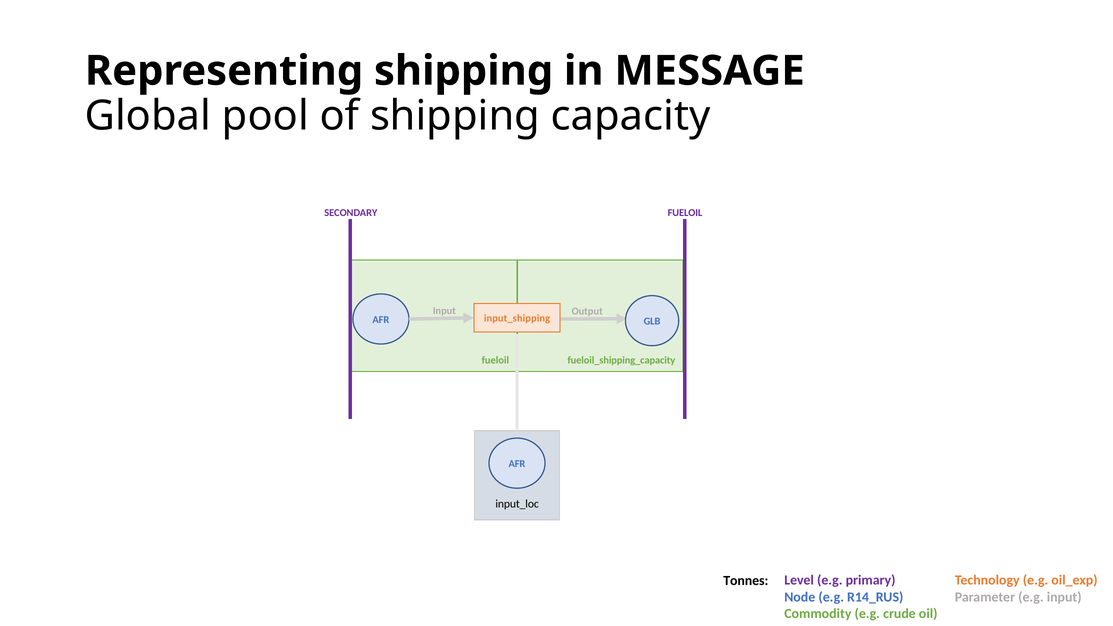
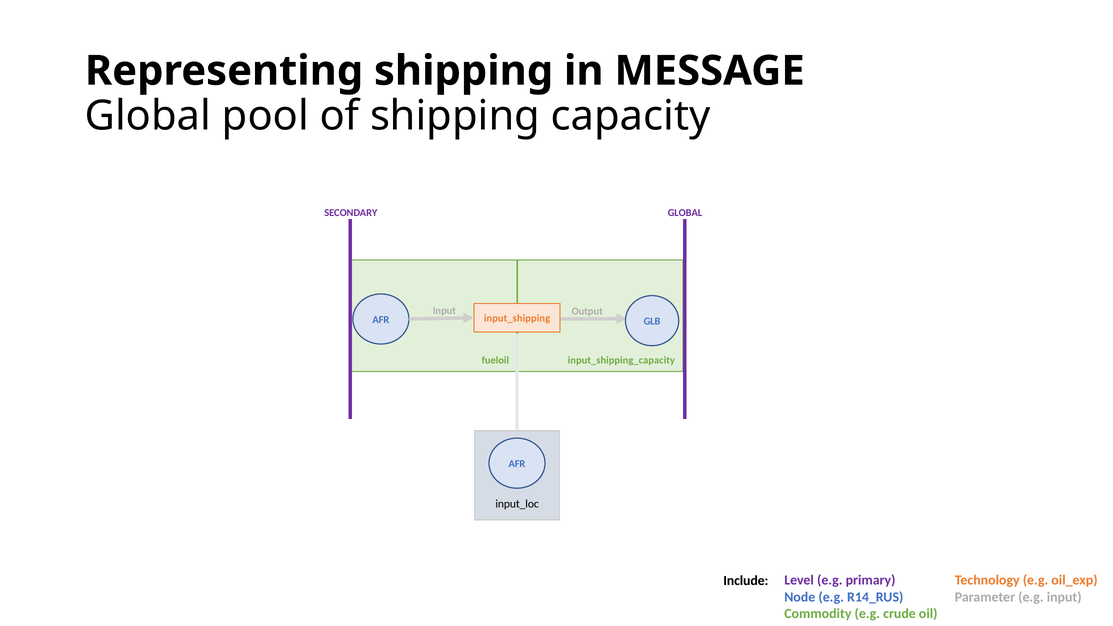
FUELOIL at (685, 213): FUELOIL -> GLOBAL
fueloil_shipping_capacity: fueloil_shipping_capacity -> input_shipping_capacity
Tonnes: Tonnes -> Include
